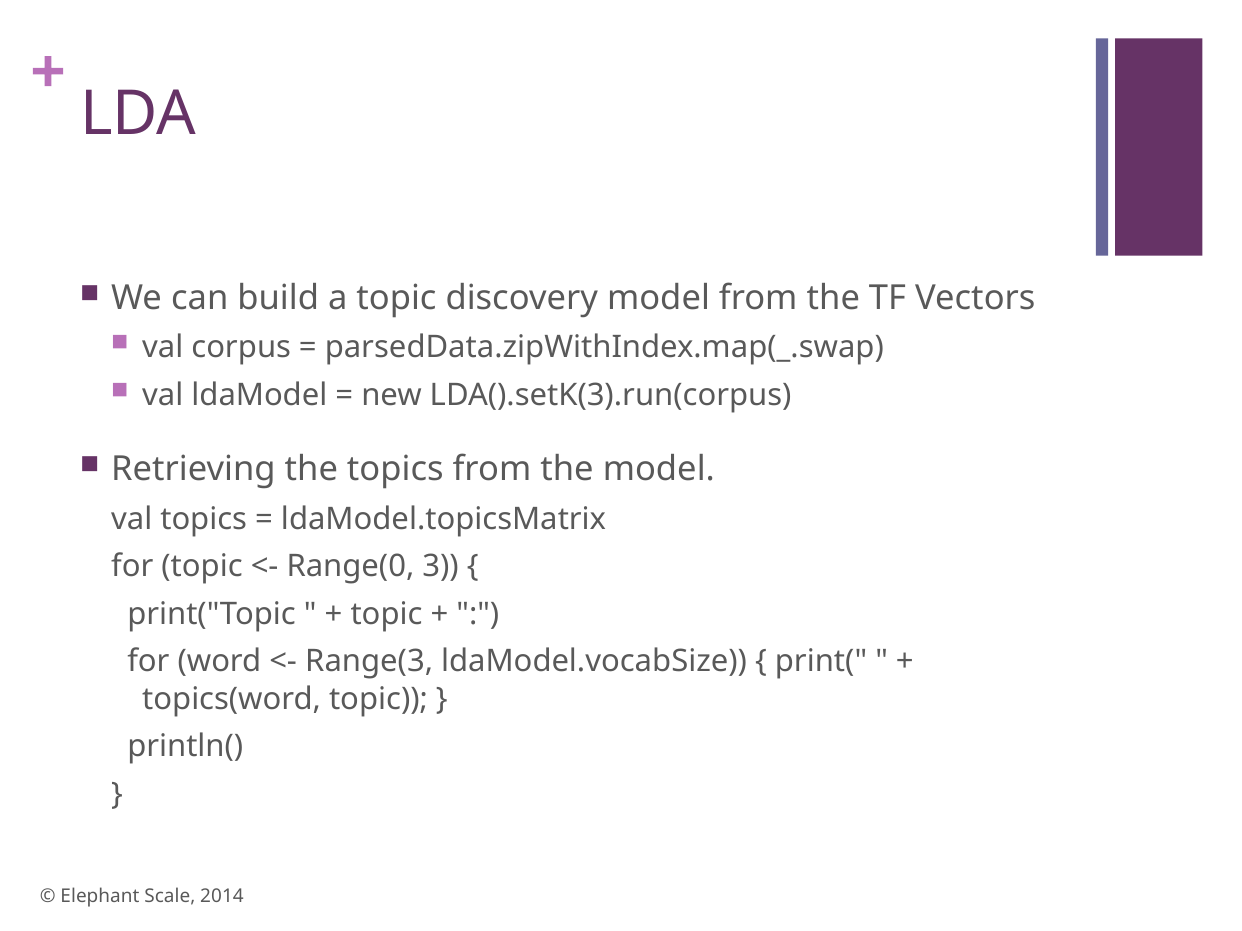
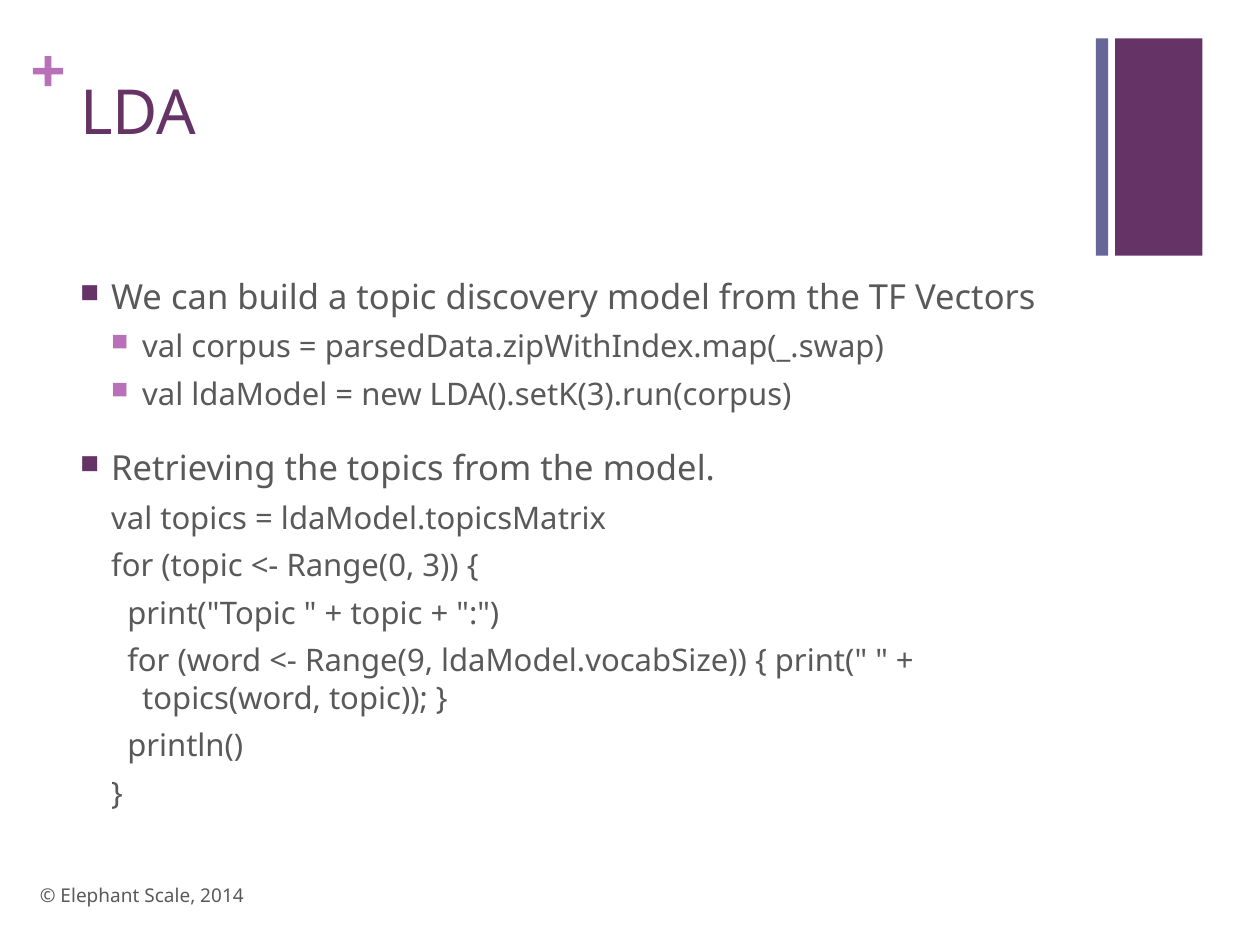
Range(3: Range(3 -> Range(9
